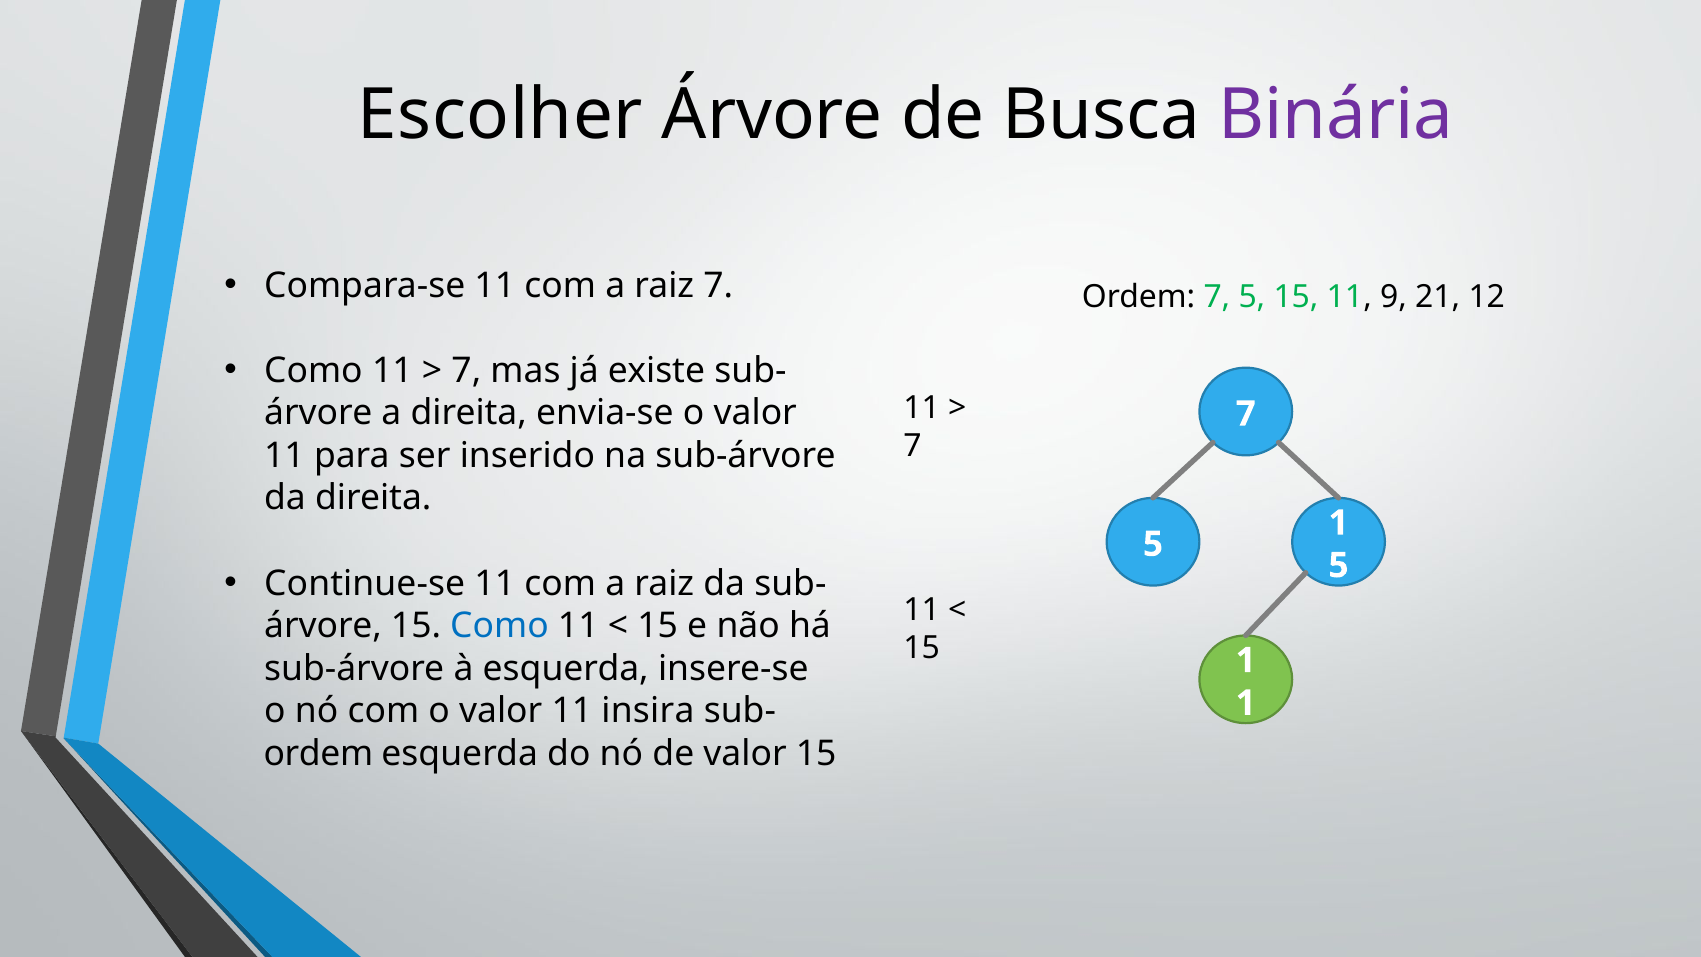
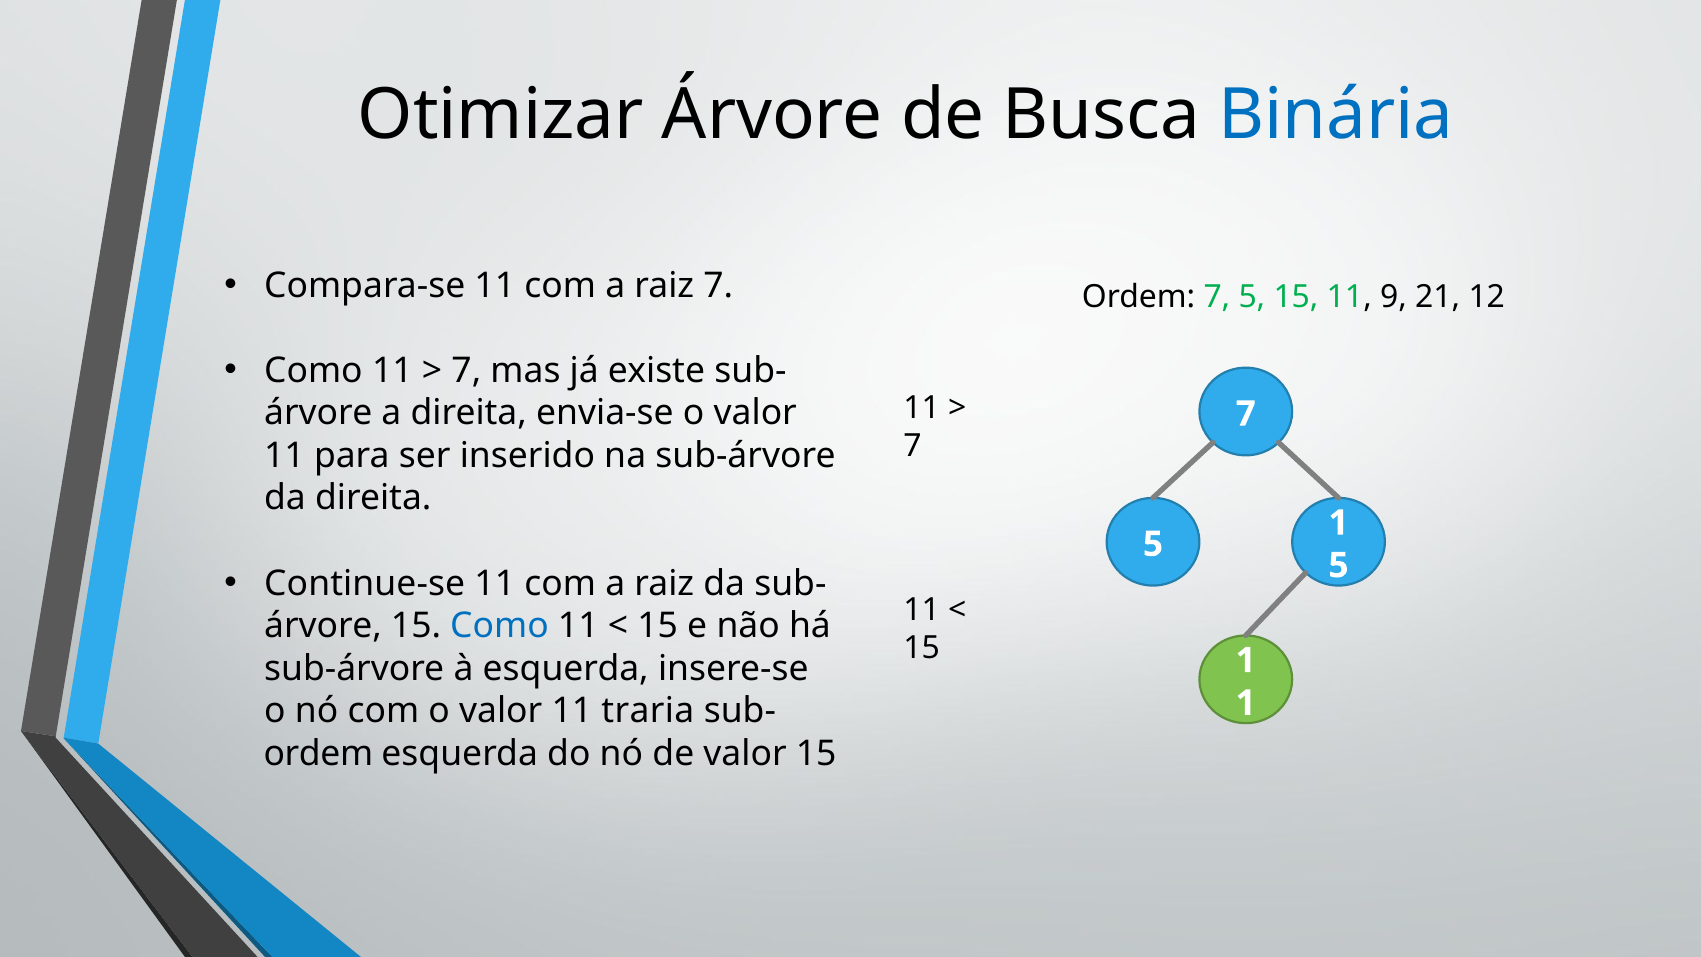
Escolher: Escolher -> Otimizar
Binária colour: purple -> blue
insira: insira -> traria
